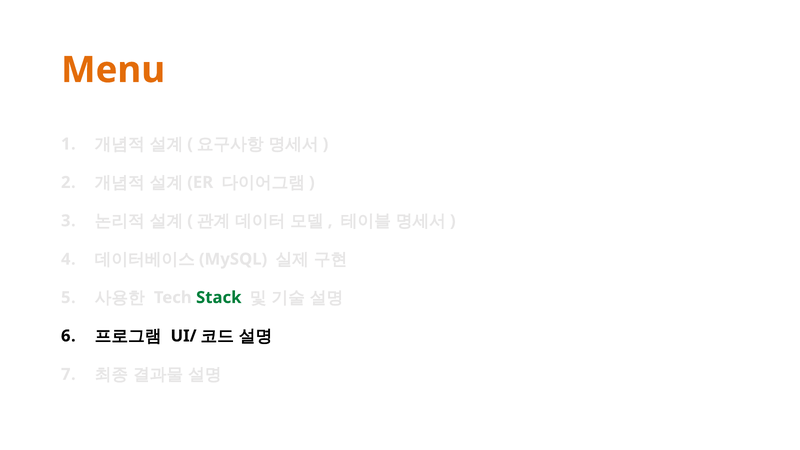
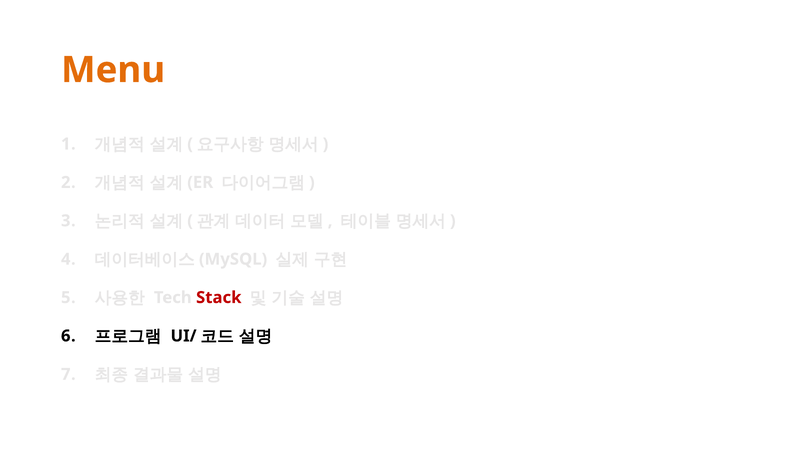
Stack colour: green -> red
